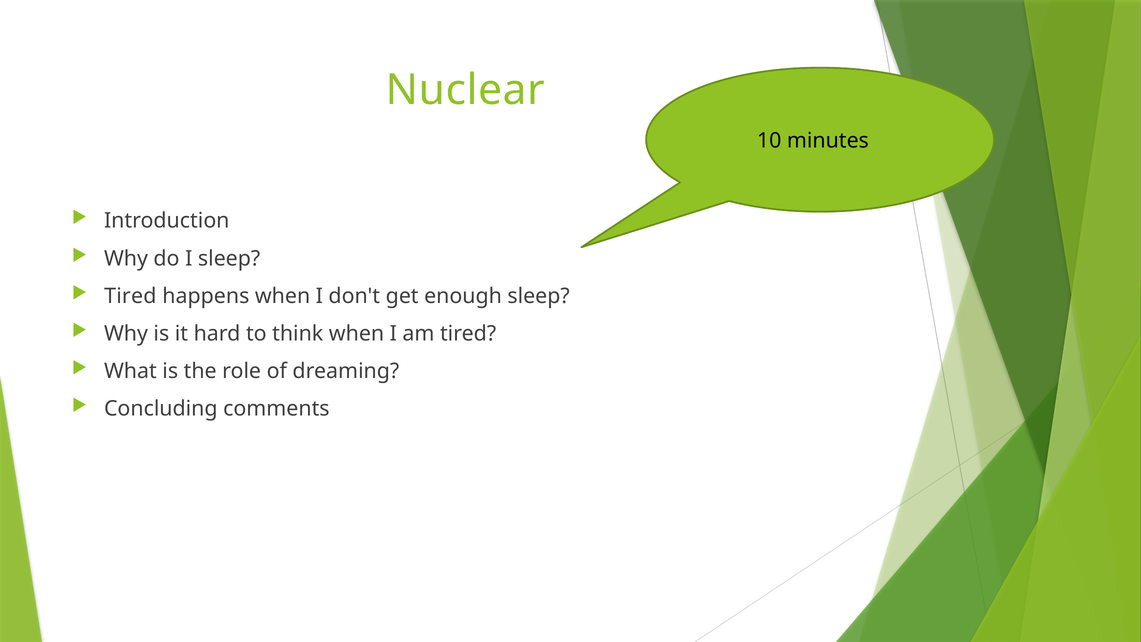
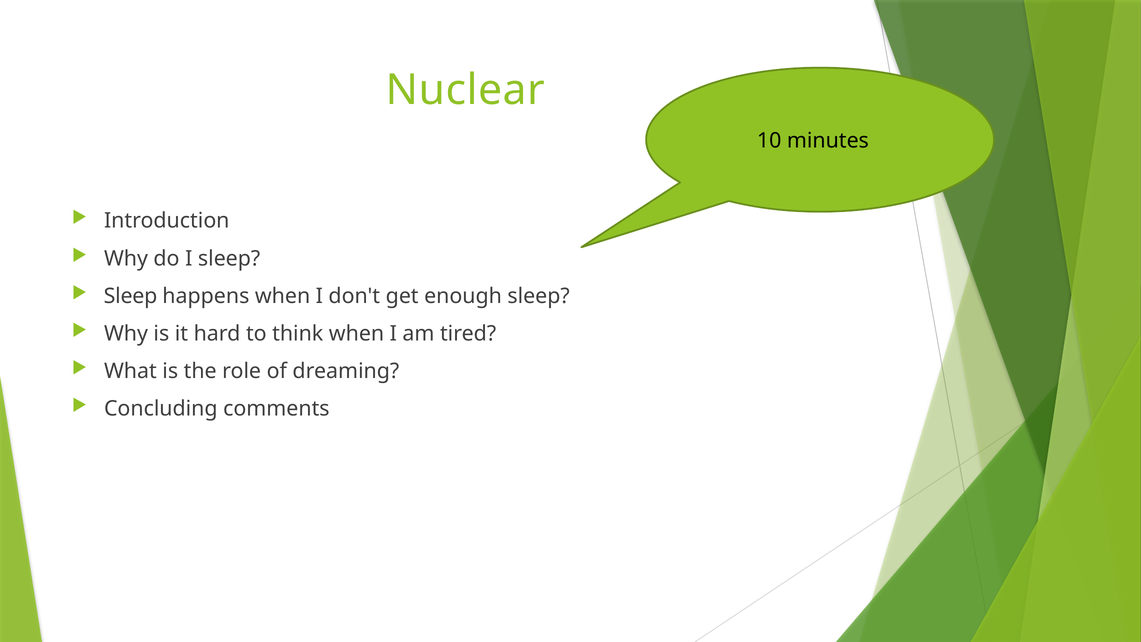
Tired at (130, 296): Tired -> Sleep
